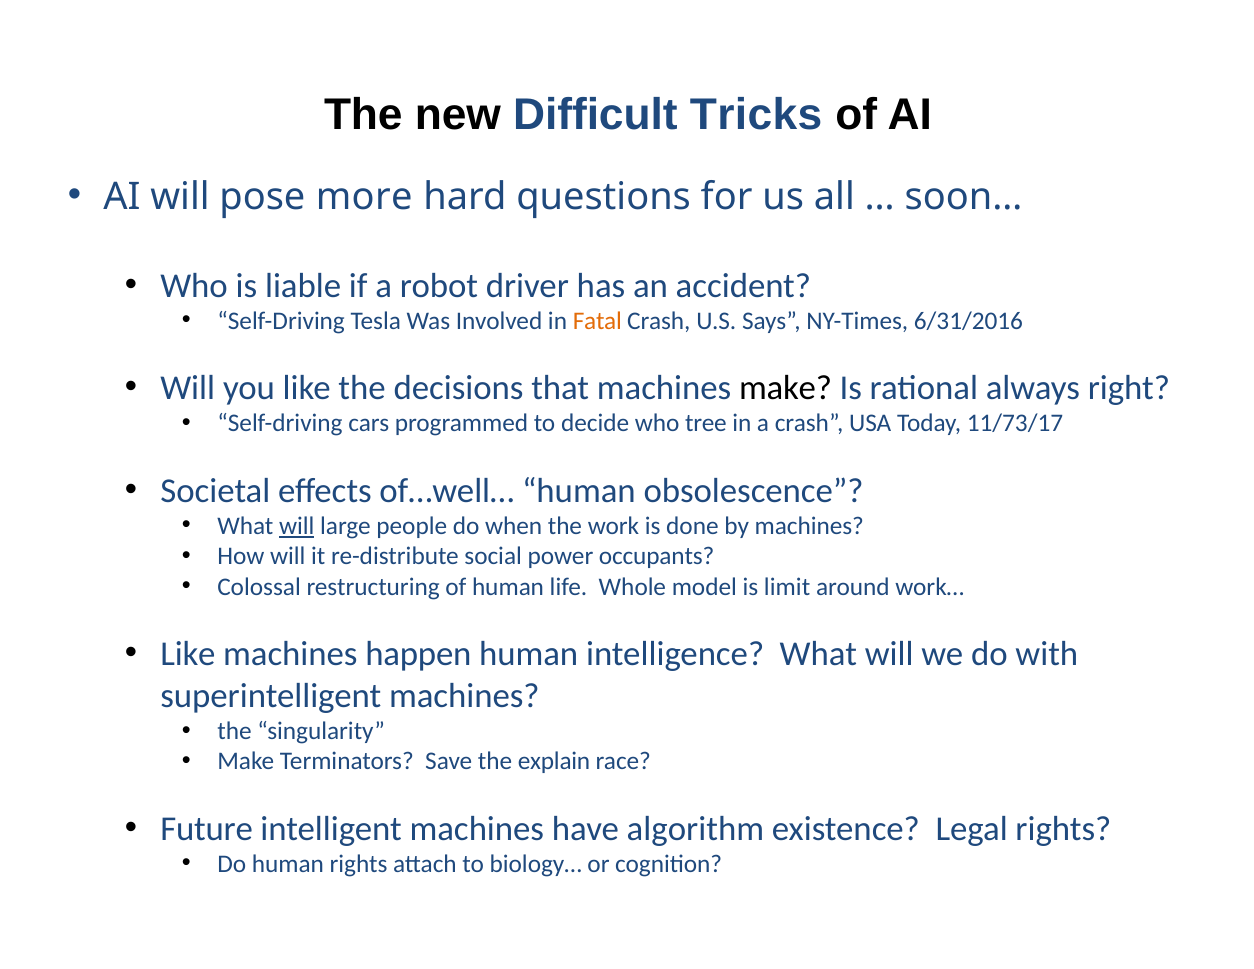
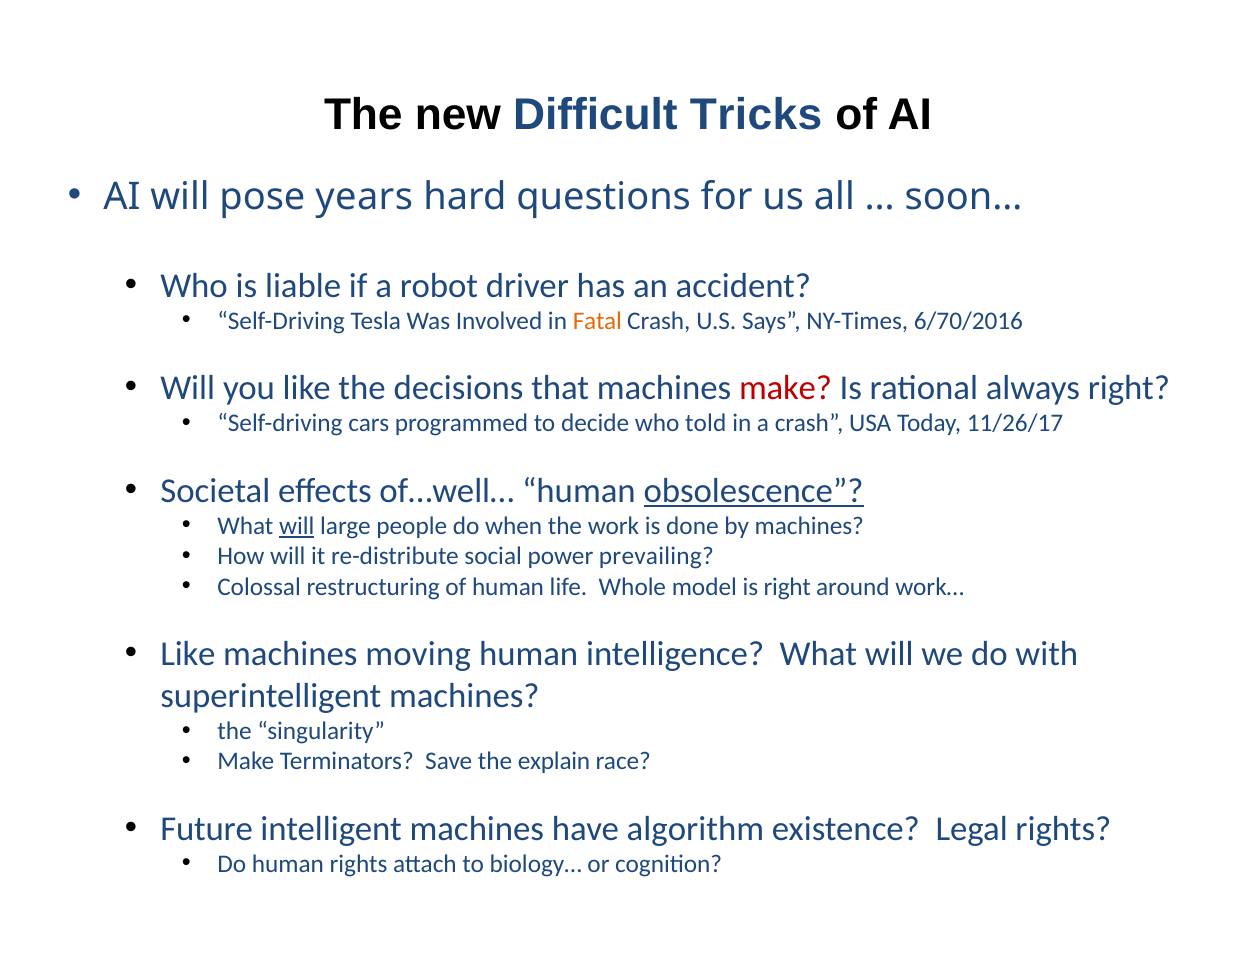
more: more -> years
6/31/2016: 6/31/2016 -> 6/70/2016
make at (786, 388) colour: black -> red
tree: tree -> told
11/73/17: 11/73/17 -> 11/26/17
obsolescence underline: none -> present
occupants: occupants -> prevailing
is limit: limit -> right
happen: happen -> moving
